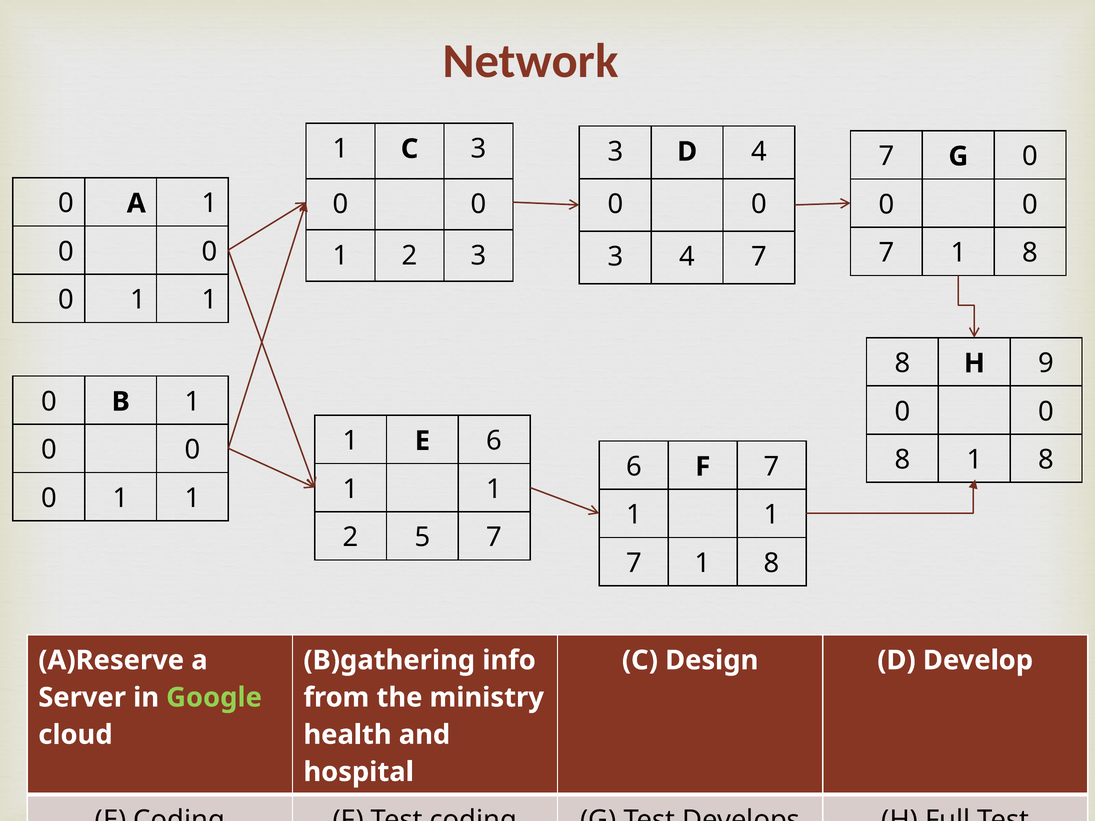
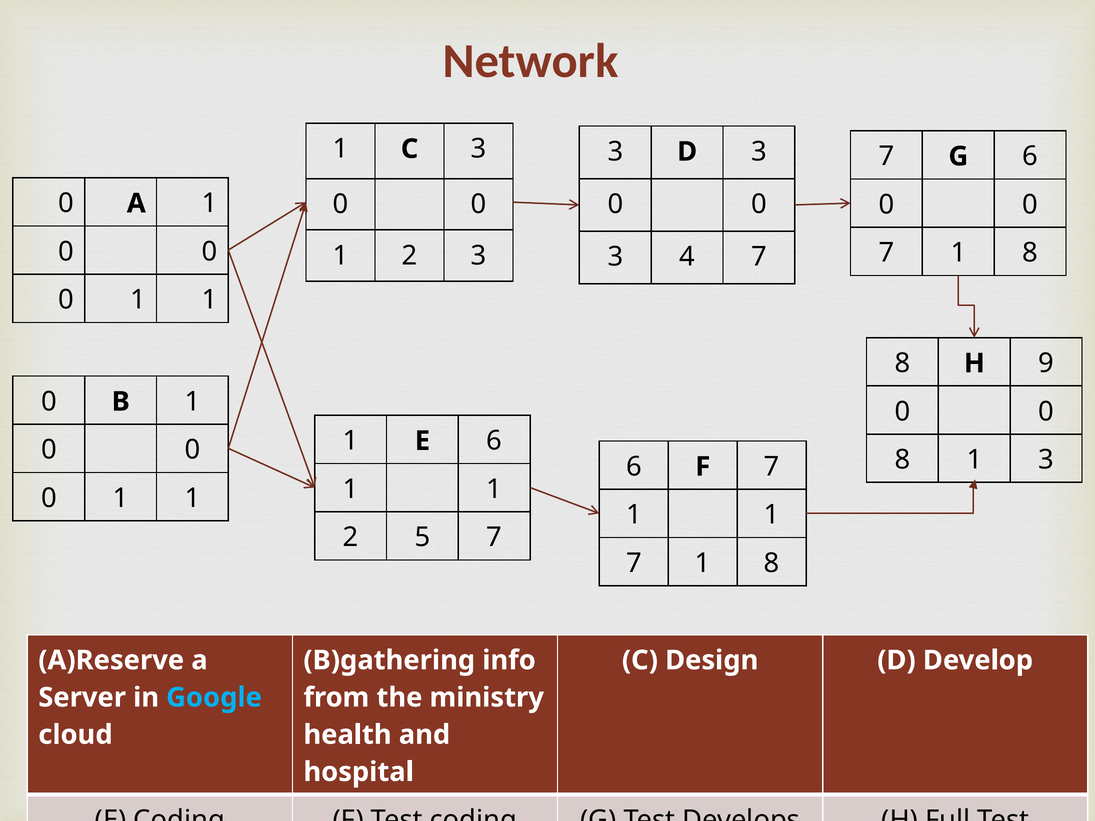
D 4: 4 -> 3
G 0: 0 -> 6
8 1 8: 8 -> 3
Google colour: light green -> light blue
